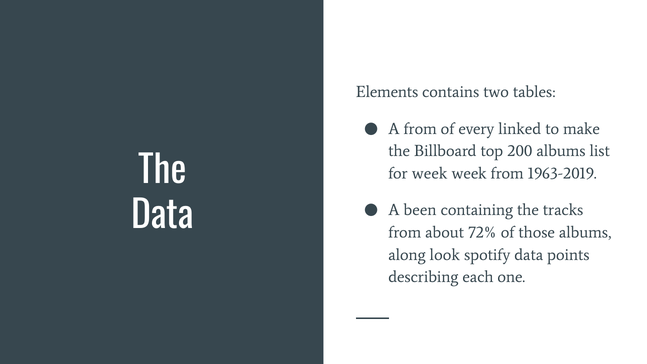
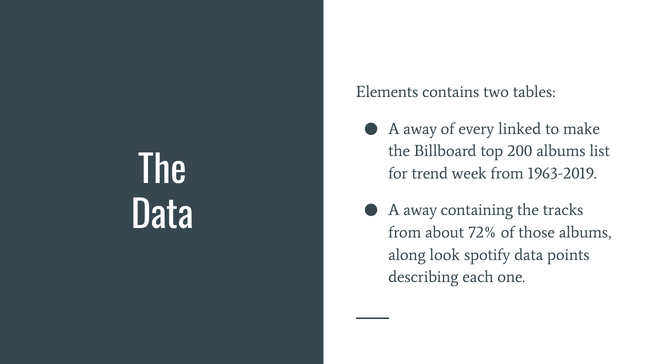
from at (420, 129): from -> away
for week: week -> trend
been at (420, 210): been -> away
